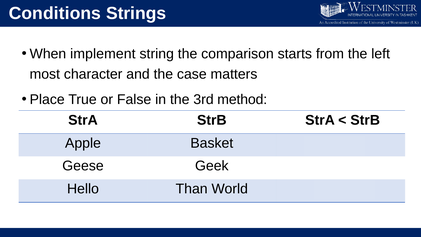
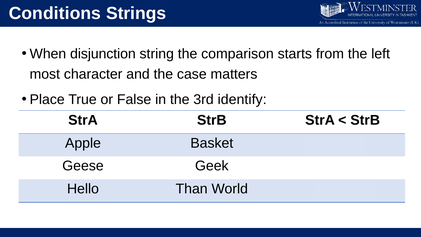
implement: implement -> disjunction
method: method -> identify
